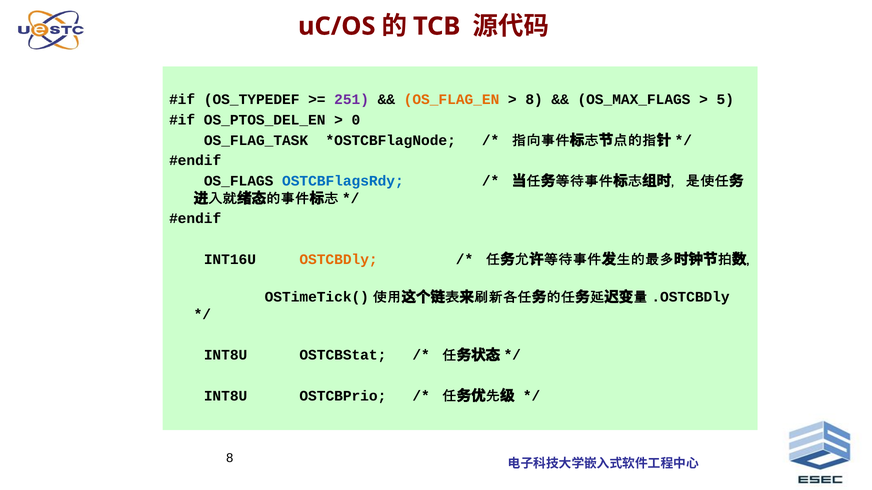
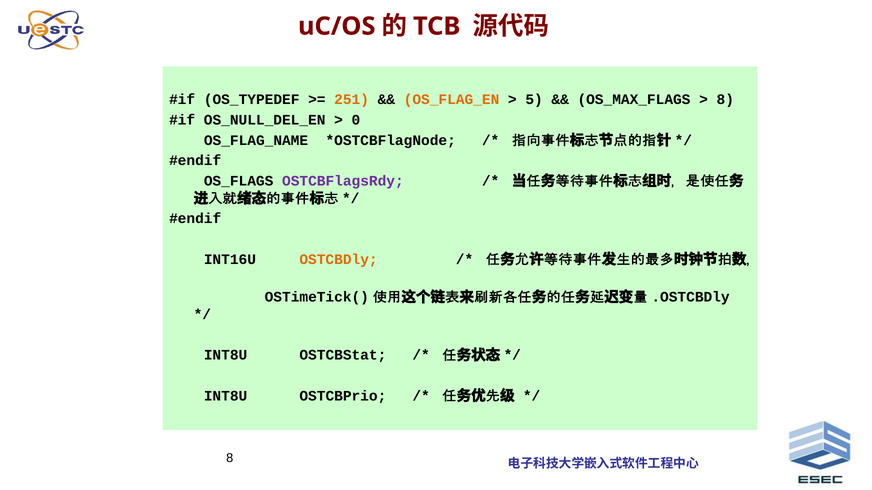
251 colour: purple -> orange
8 at (534, 100): 8 -> 5
5 at (725, 100): 5 -> 8
OS_PTOS_DEL_EN: OS_PTOS_DEL_EN -> OS_NULL_DEL_EN
OS_FLAG_TASK: OS_FLAG_TASK -> OS_FLAG_NAME
OSTCBFlagsRdy colour: blue -> purple
